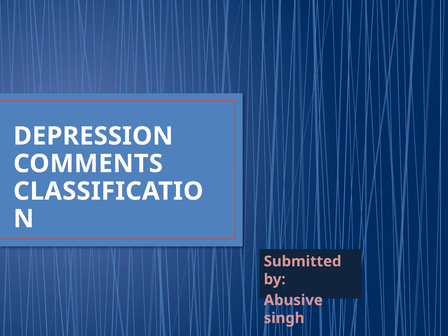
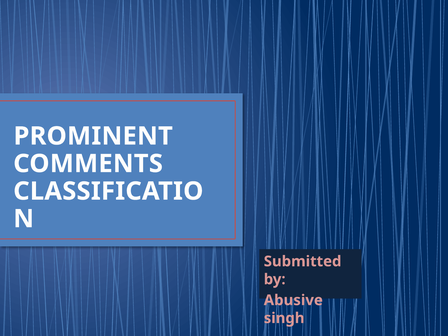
DEPRESSION: DEPRESSION -> PROMINENT
